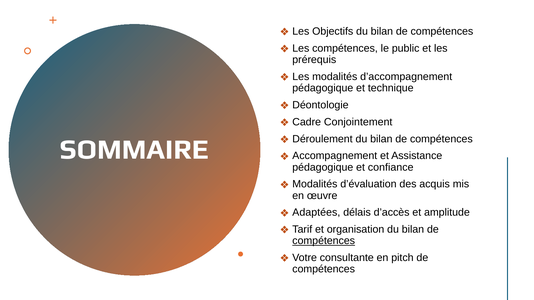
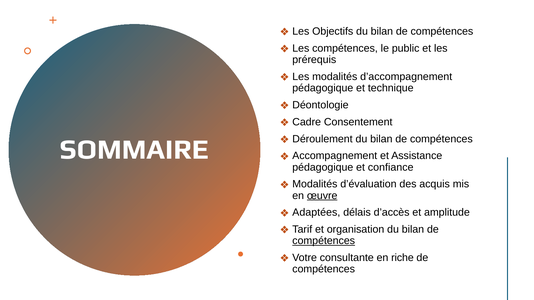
Conjointement: Conjointement -> Consentement
œuvre underline: none -> present
pitch: pitch -> riche
